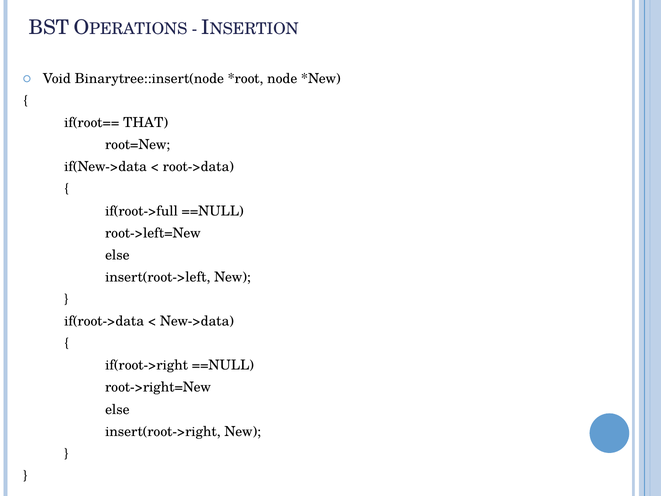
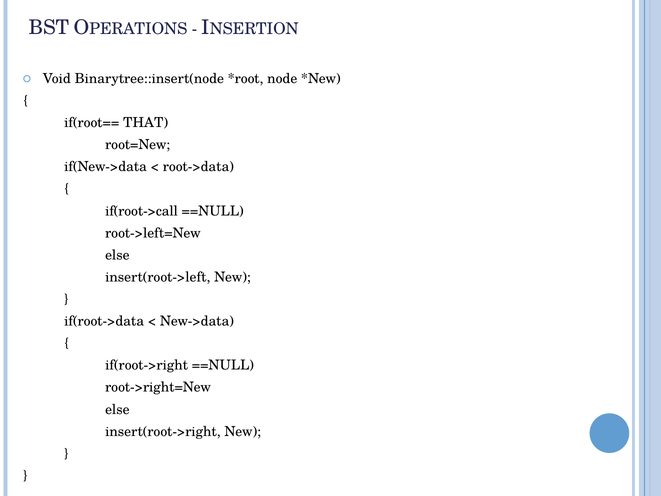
if(root->full: if(root->full -> if(root->call
